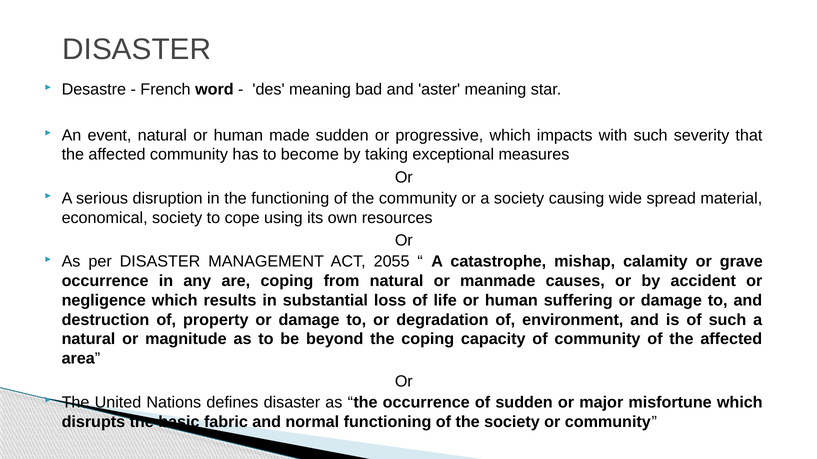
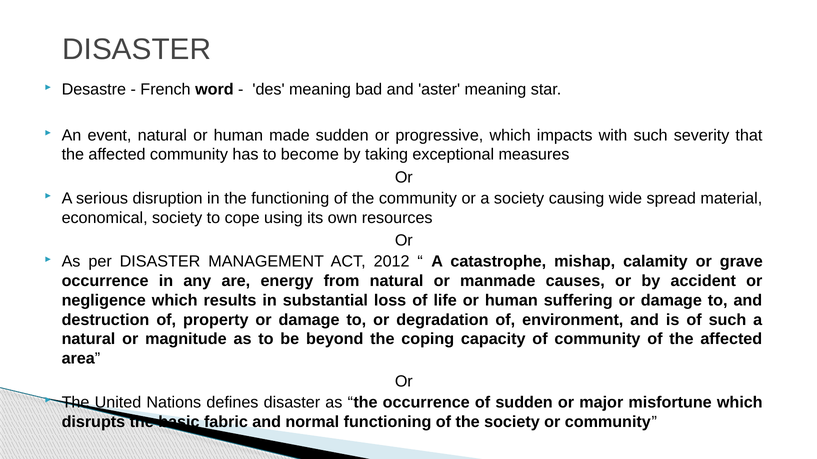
2055: 2055 -> 2012
are coping: coping -> energy
